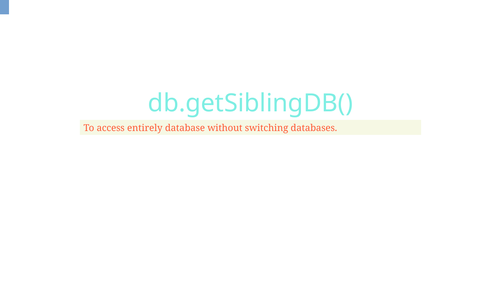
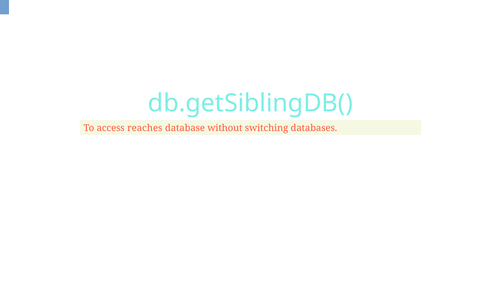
entirely: entirely -> reaches
